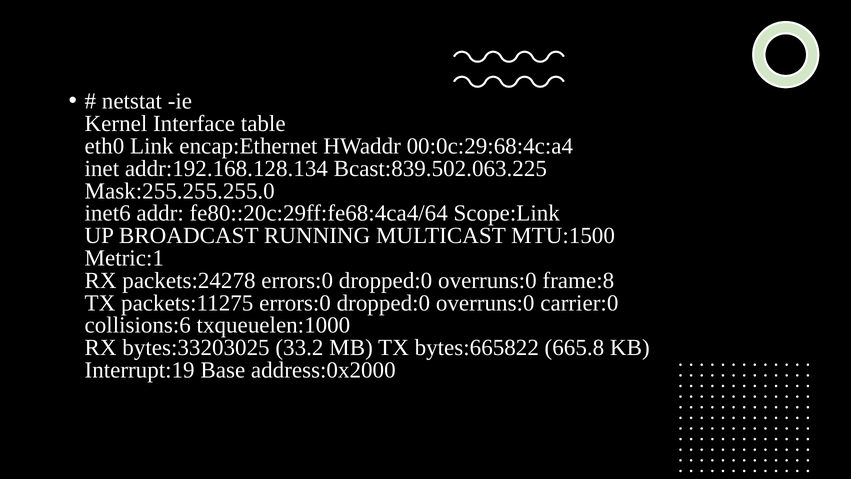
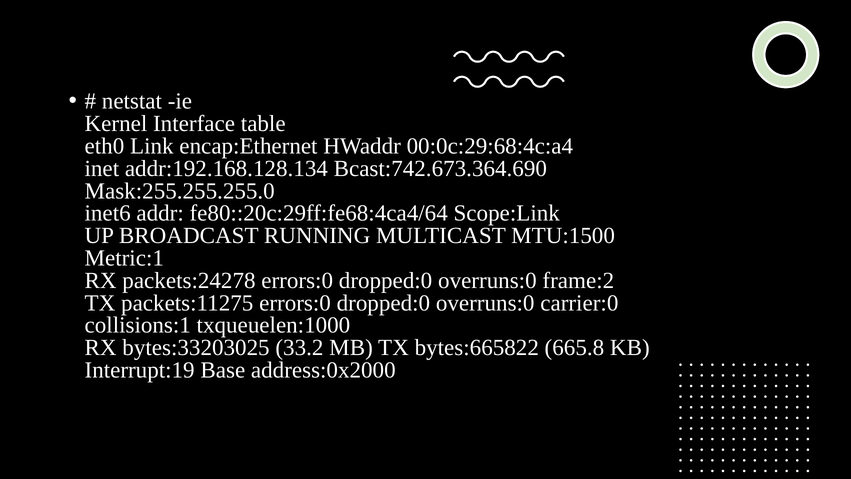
Bcast:839.502.063.225: Bcast:839.502.063.225 -> Bcast:742.673.364.690
frame:8: frame:8 -> frame:2
collisions:6: collisions:6 -> collisions:1
